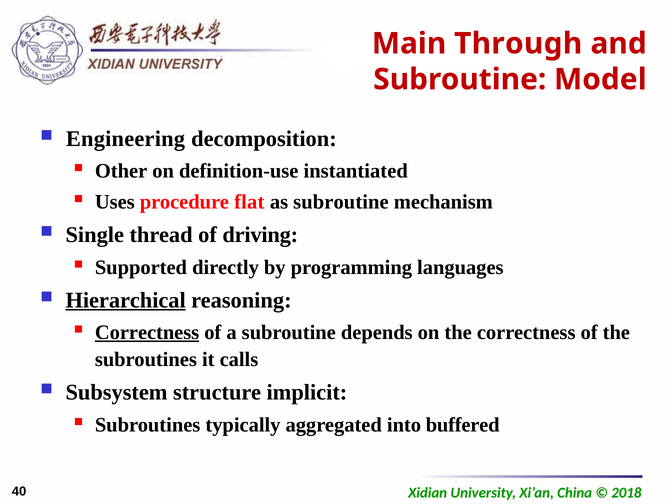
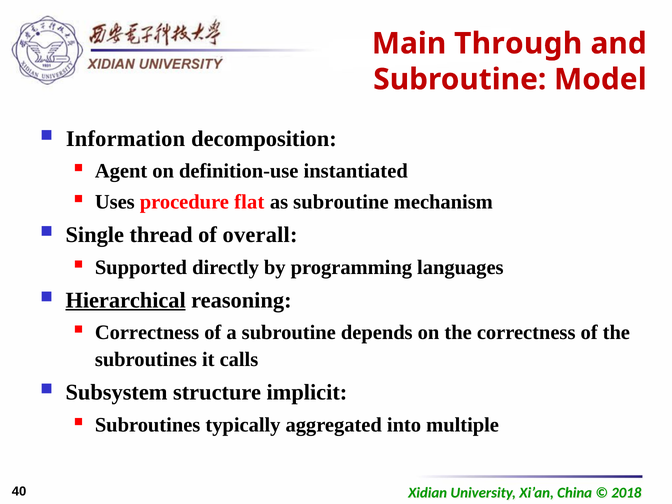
Engineering: Engineering -> Information
Other: Other -> Agent
driving: driving -> overall
Correctness at (147, 332) underline: present -> none
buffered: buffered -> multiple
